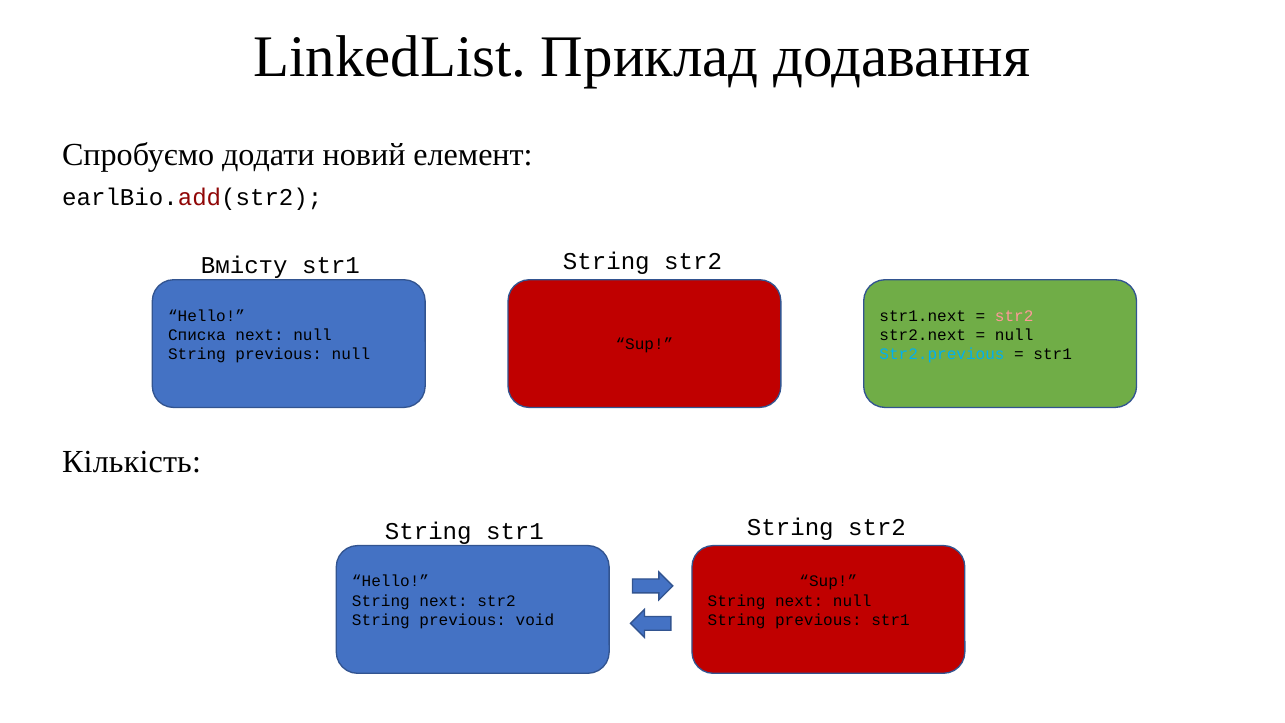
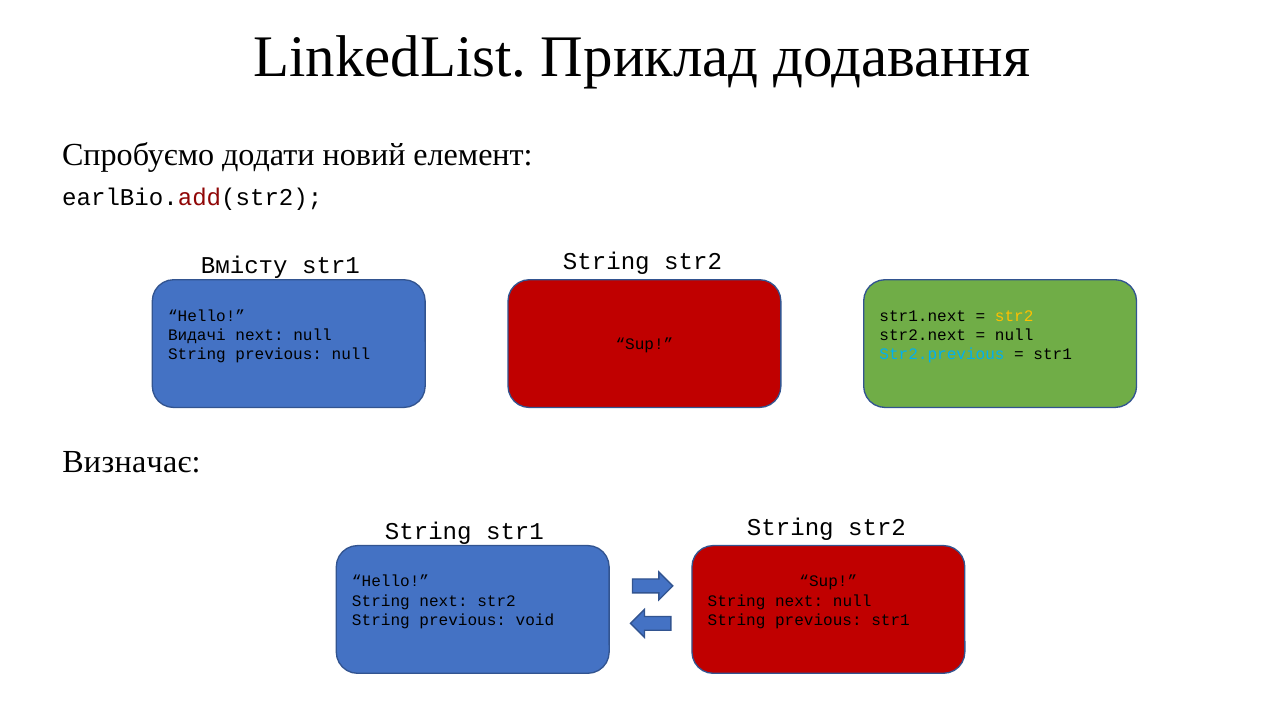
str2 at (1014, 316) colour: pink -> yellow
Списка: Списка -> Видачі
Кількість: Кількість -> Визначає
